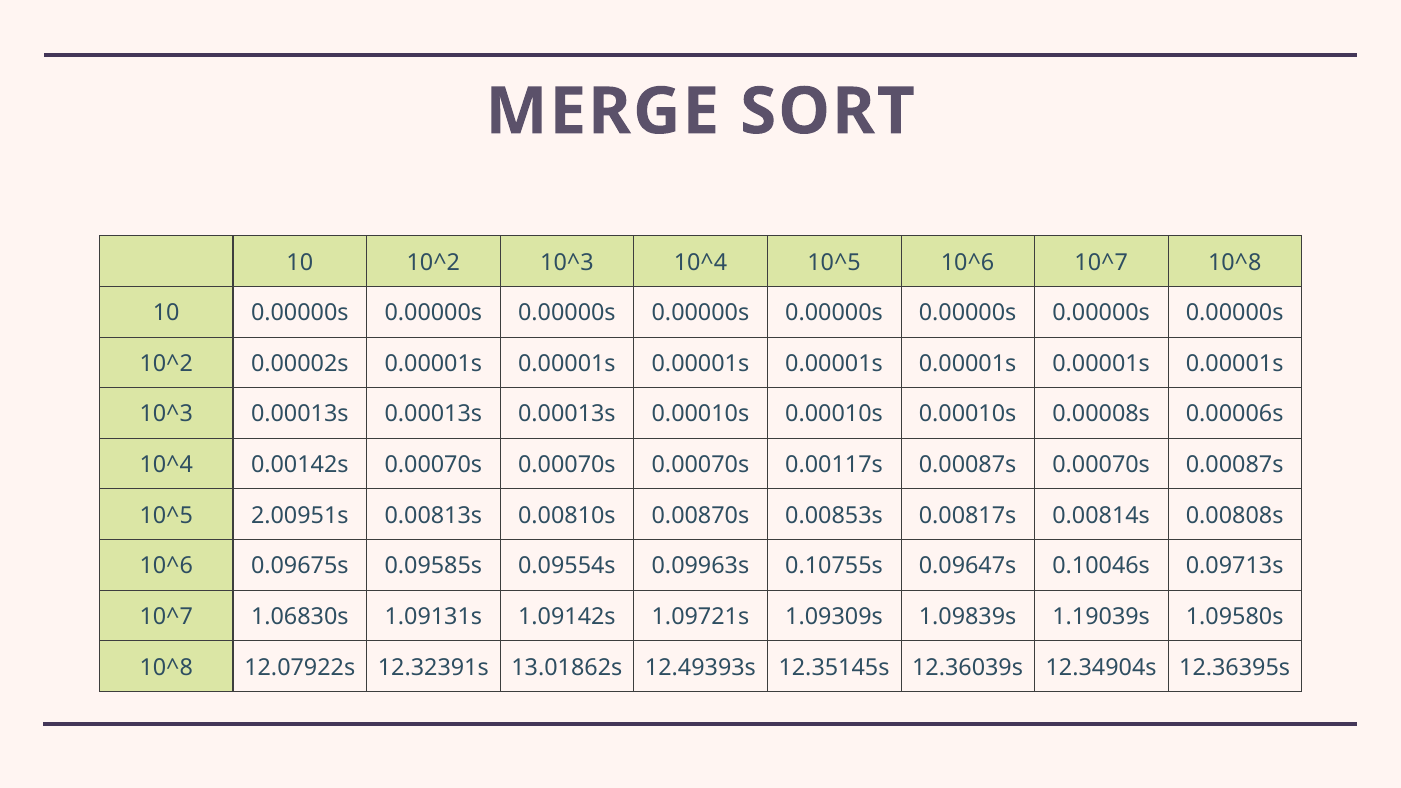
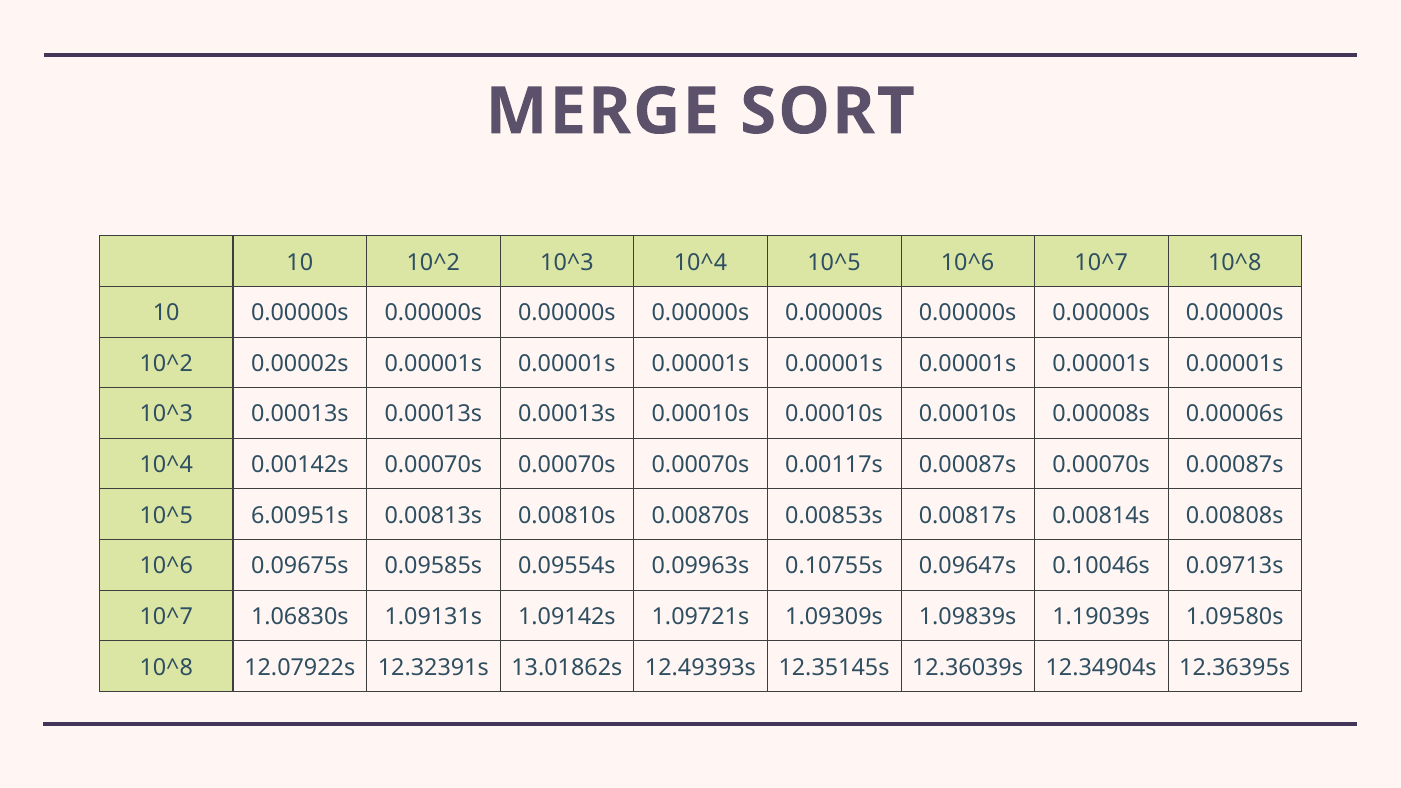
2.00951s: 2.00951s -> 6.00951s
